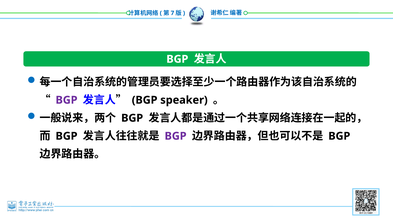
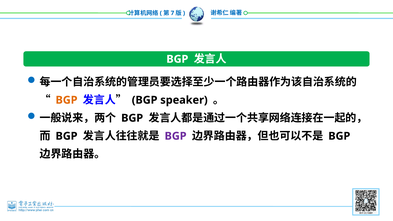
BGP at (67, 100) colour: purple -> orange
